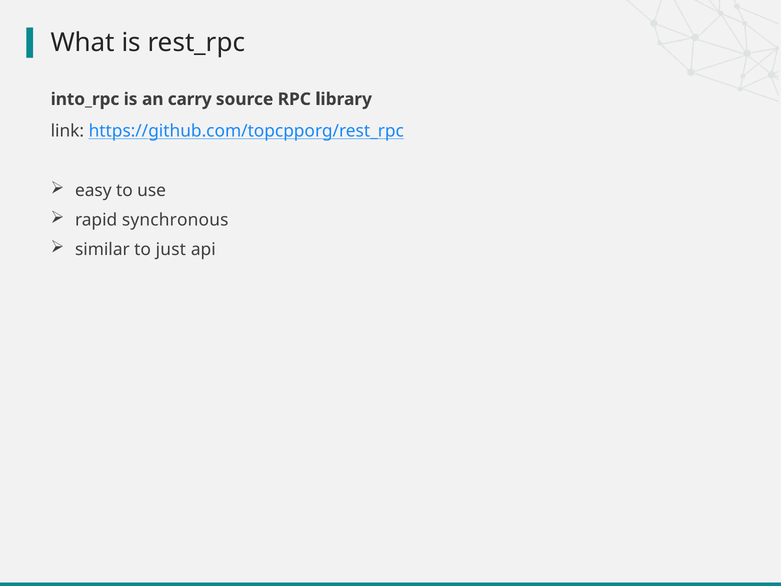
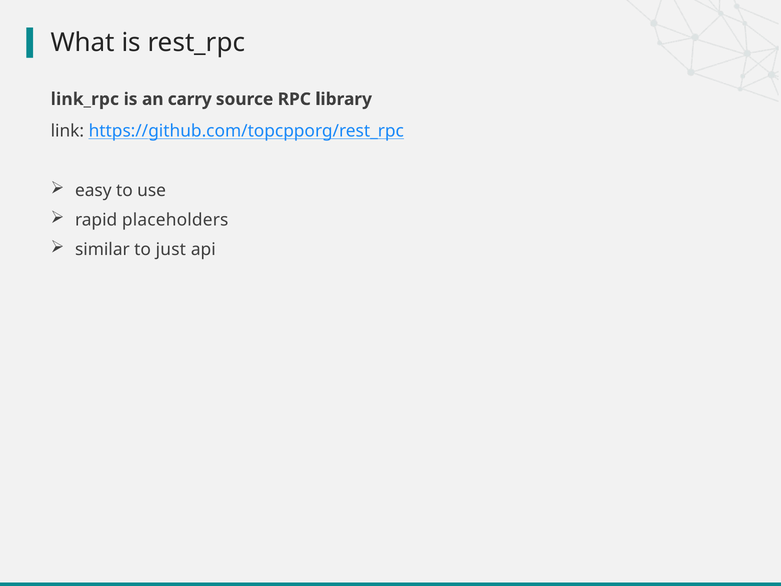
into_rpc: into_rpc -> link_rpc
synchronous: synchronous -> placeholders
